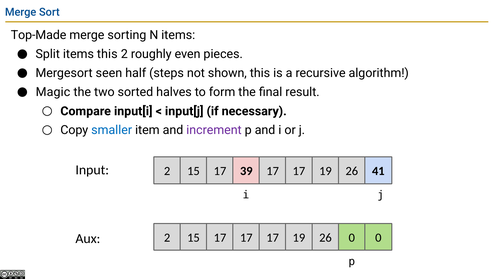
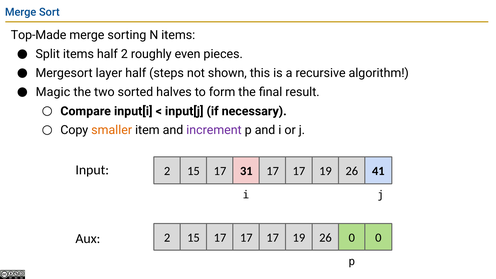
items this: this -> half
seen: seen -> layer
smaller colour: blue -> orange
39: 39 -> 31
